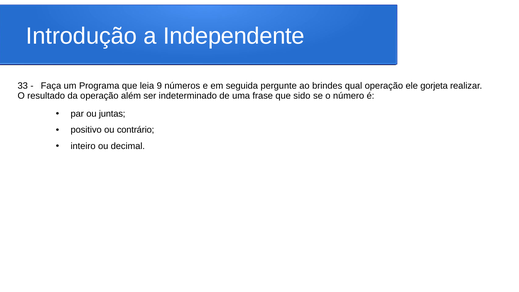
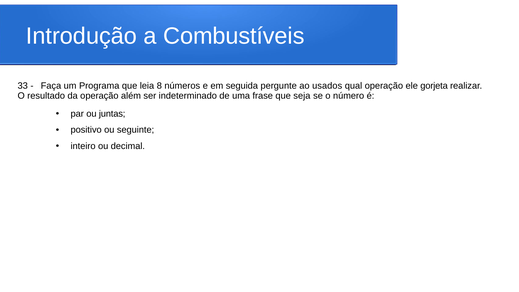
Independente: Independente -> Combustíveis
9: 9 -> 8
brindes: brindes -> usados
sido: sido -> seja
contrário: contrário -> seguinte
